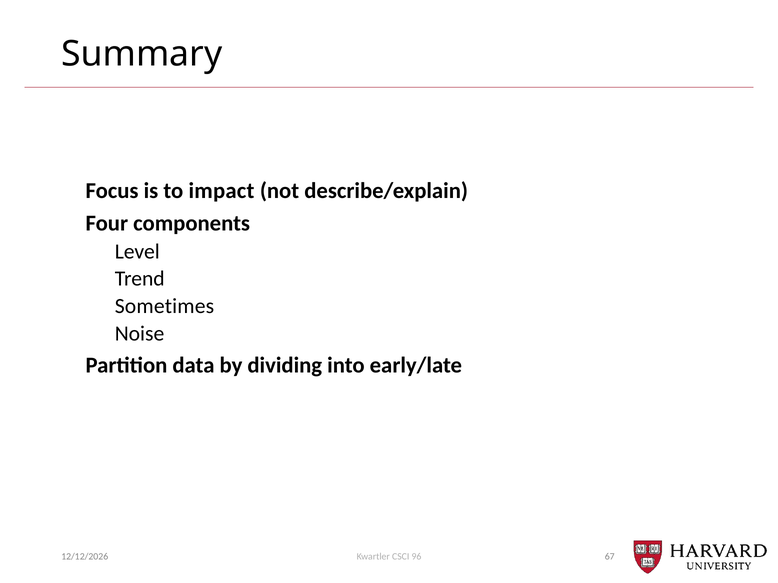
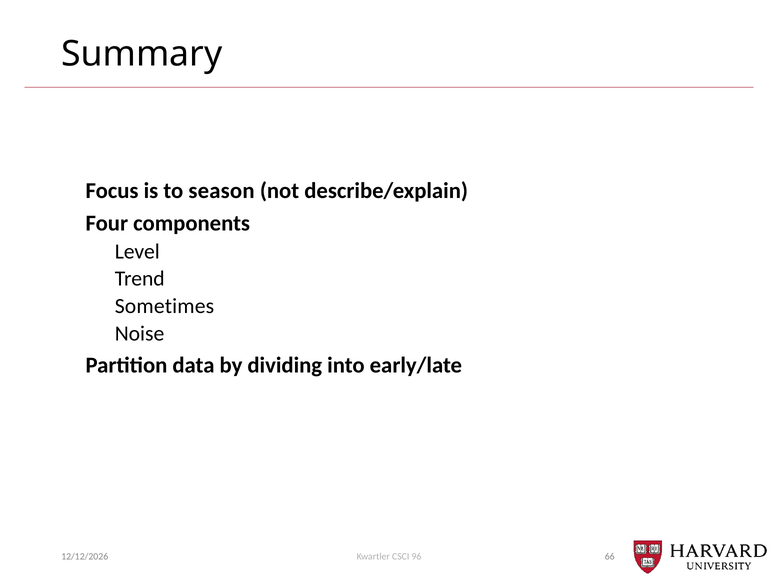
impact: impact -> season
67: 67 -> 66
